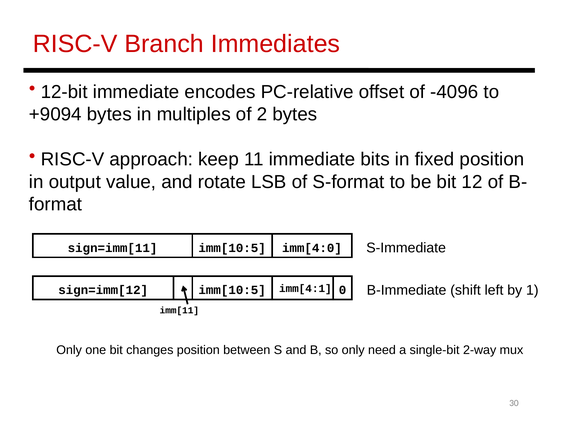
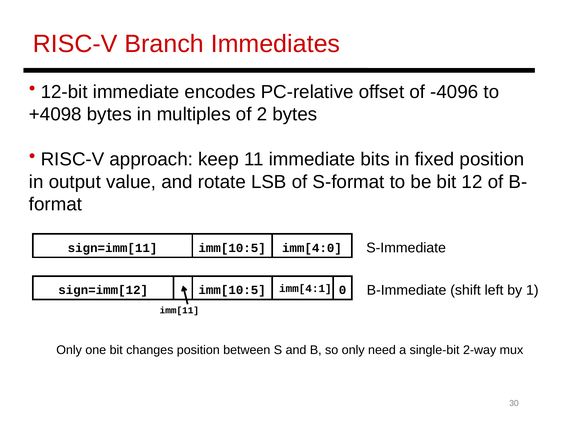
+9094: +9094 -> +4098
